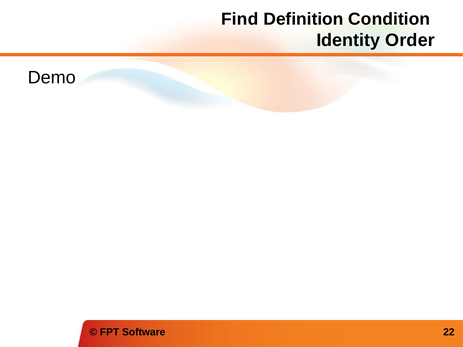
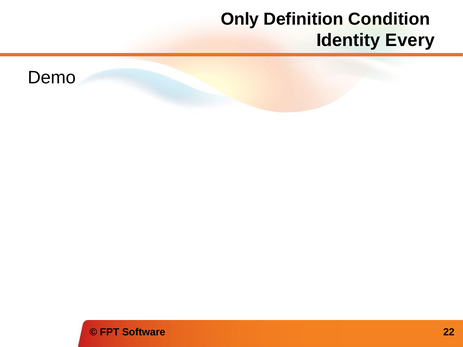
Find: Find -> Only
Order: Order -> Every
